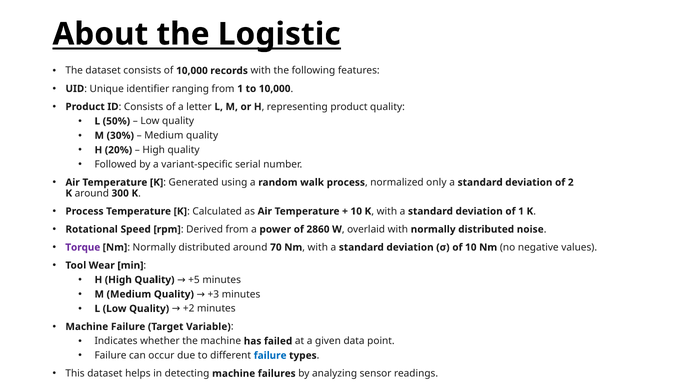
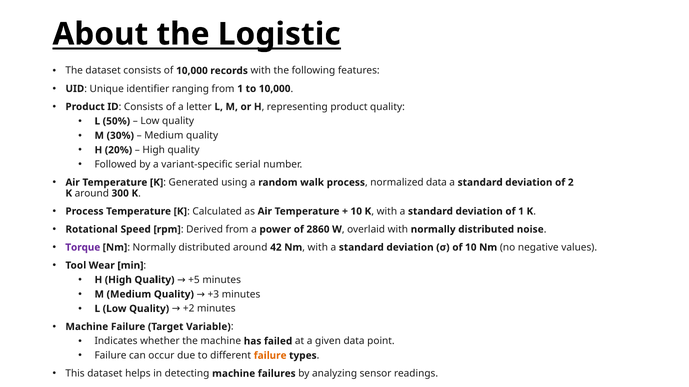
normalized only: only -> data
70: 70 -> 42
failure at (270, 356) colour: blue -> orange
